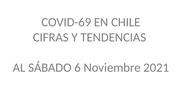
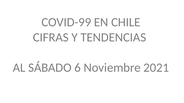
COVID-69: COVID-69 -> COVID-99
